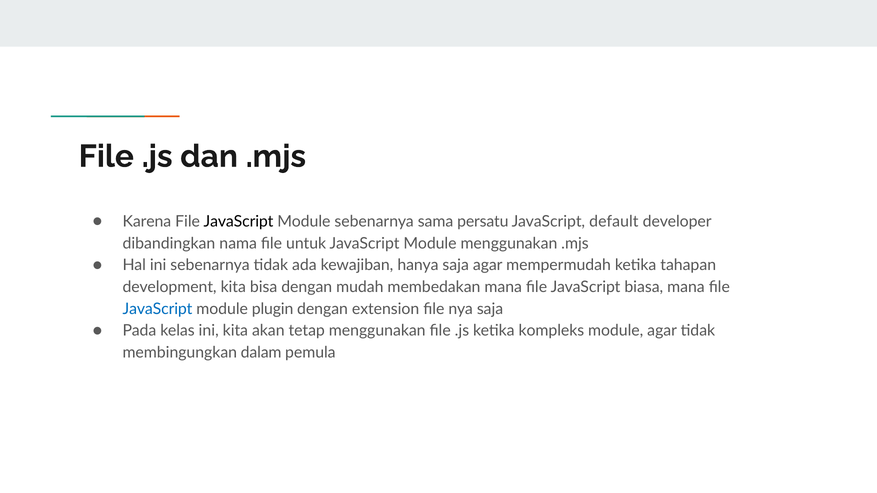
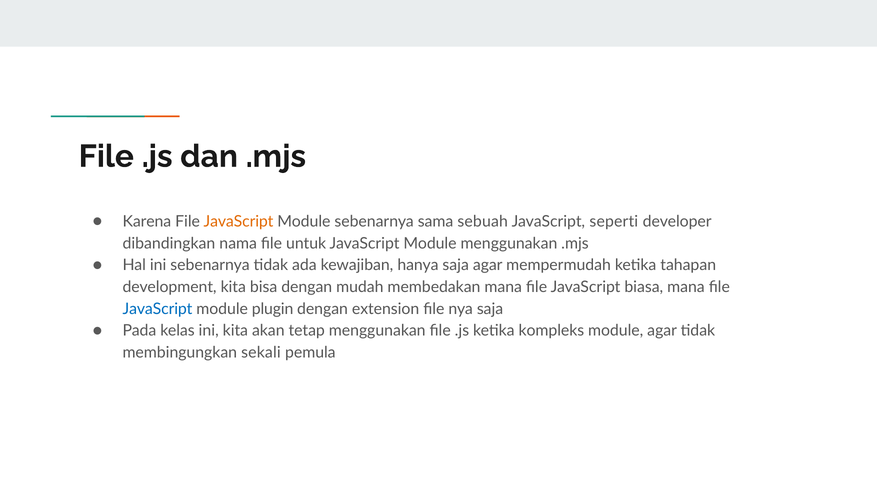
JavaScript at (238, 222) colour: black -> orange
persatu: persatu -> sebuah
default: default -> seperti
dalam: dalam -> sekali
